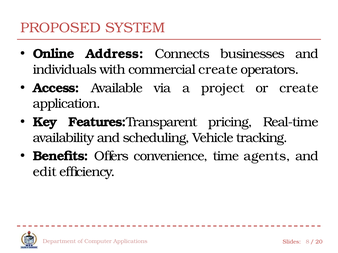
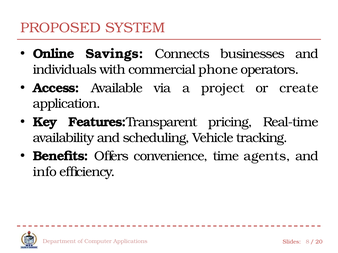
Address: Address -> Savings
commercial create: create -> phone
edit: edit -> info
